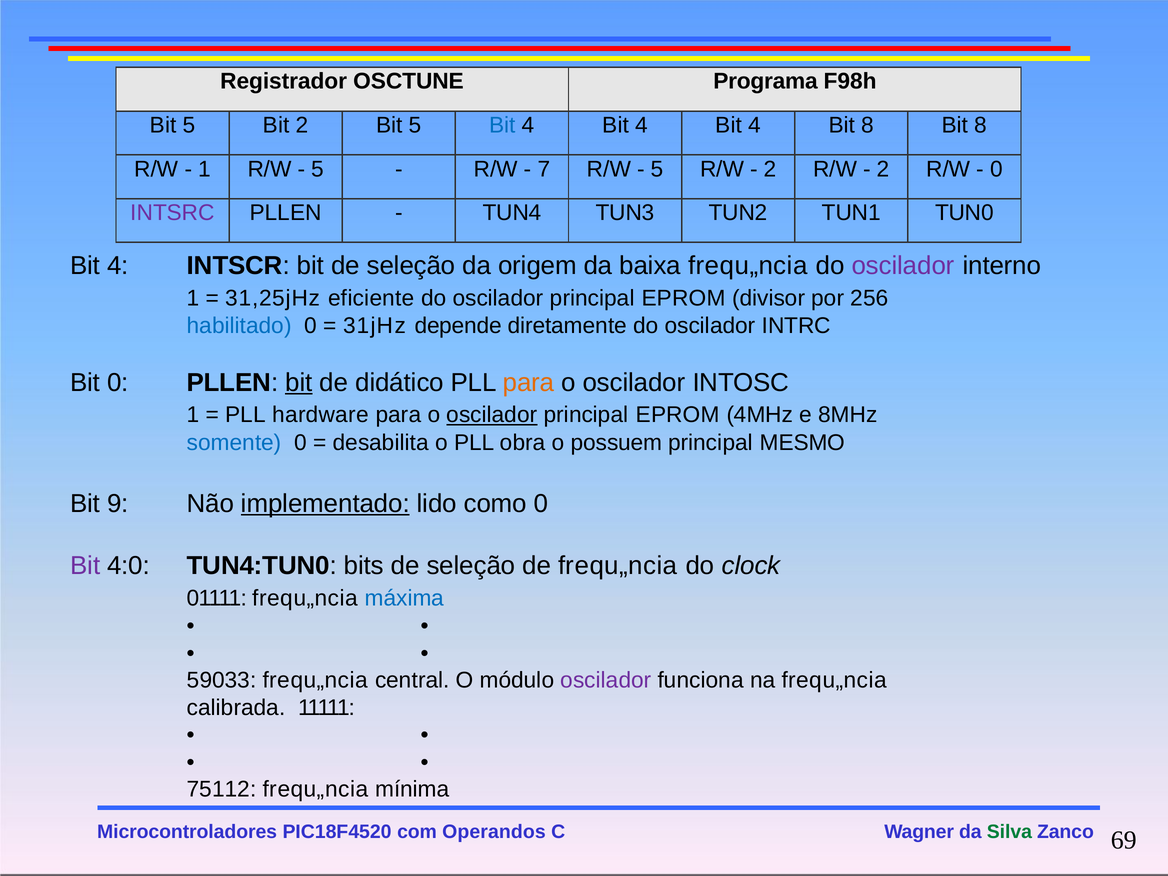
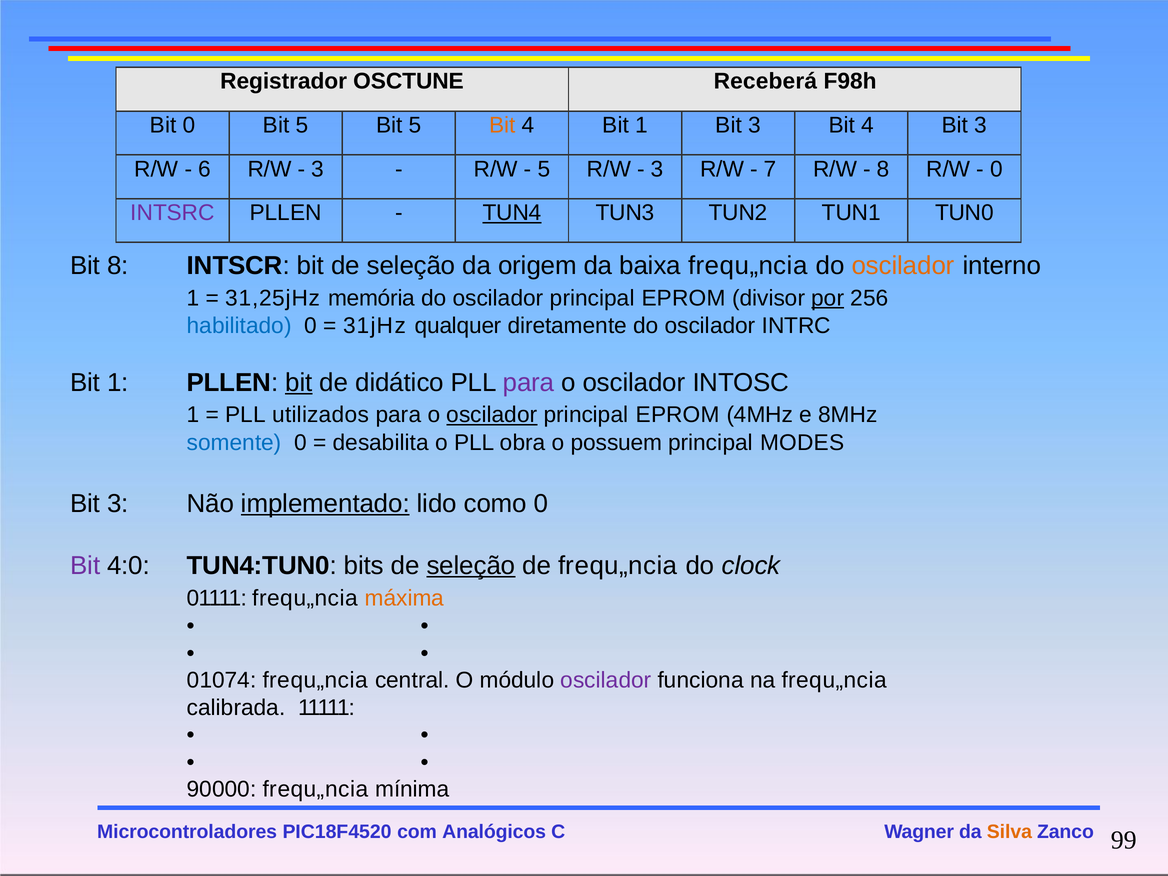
Programa: Programa -> Receberá
5 at (189, 125): 5 -> 0
2 at (302, 125): 2 -> 5
Bit at (502, 125) colour: blue -> orange
4 at (641, 125): 4 -> 1
4 at (754, 125): 4 -> 3
8 at (868, 125): 8 -> 4
8 at (981, 125): 8 -> 3
1 at (204, 169): 1 -> 6
5 at (318, 169): 5 -> 3
7 at (544, 169): 7 -> 5
5 at (657, 169): 5 -> 3
2 at (770, 169): 2 -> 7
2 at (883, 169): 2 -> 8
TUN4 underline: none -> present
4 at (118, 266): 4 -> 8
oscilador at (903, 266) colour: purple -> orange
eficiente: eficiente -> memória
por underline: none -> present
depende: depende -> qualquer
0 at (118, 383): 0 -> 1
para at (529, 383) colour: orange -> purple
hardware: hardware -> utilizados
MESMO: MESMO -> MODES
9 at (118, 504): 9 -> 3
seleção at (471, 566) underline: none -> present
máxima colour: blue -> orange
59033: 59033 -> 01074
75112: 75112 -> 90000
Operandos: Operandos -> Analógicos
Silva colour: green -> orange
69: 69 -> 99
